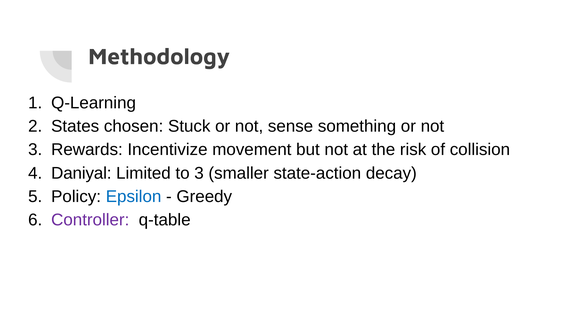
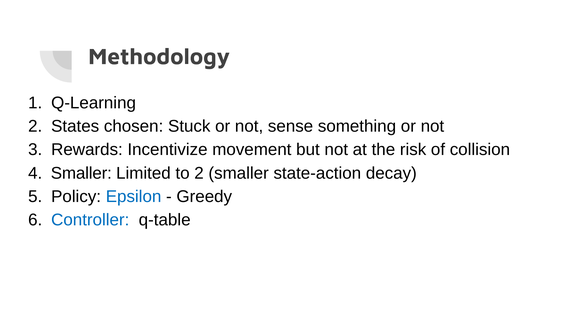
Daniyal at (81, 173): Daniyal -> Smaller
to 3: 3 -> 2
Controller colour: purple -> blue
